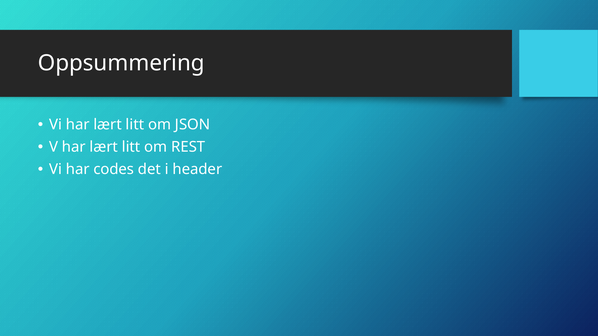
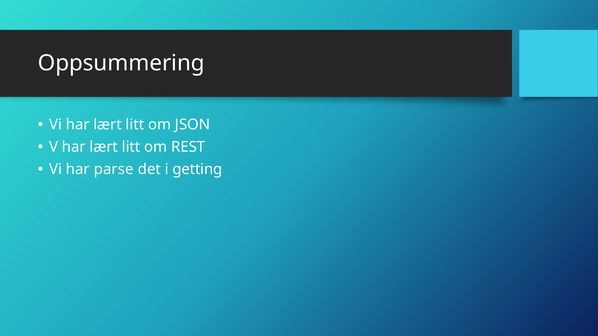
codes: codes -> parse
header: header -> getting
